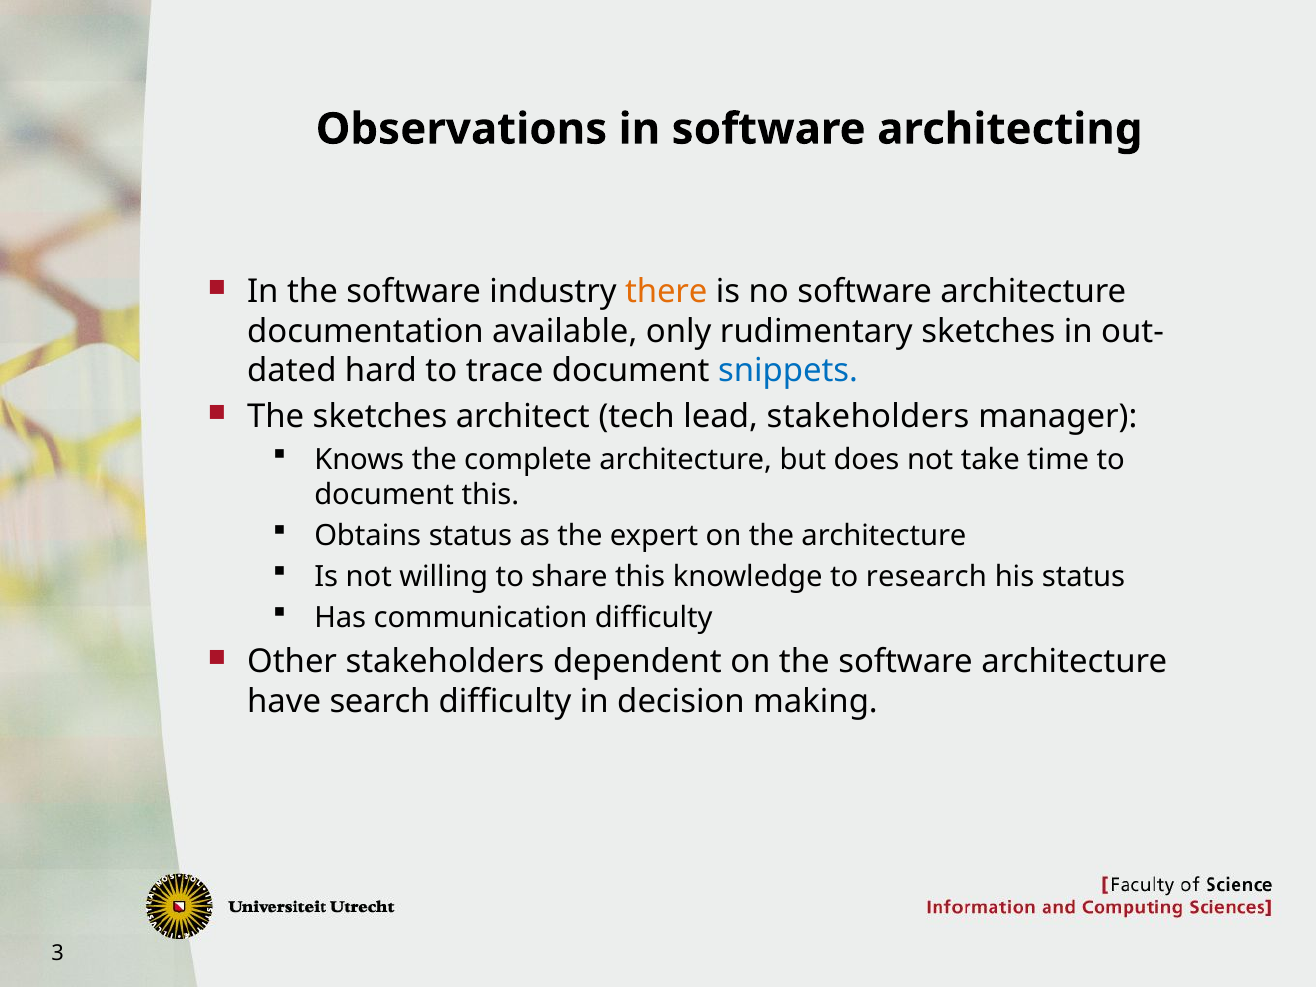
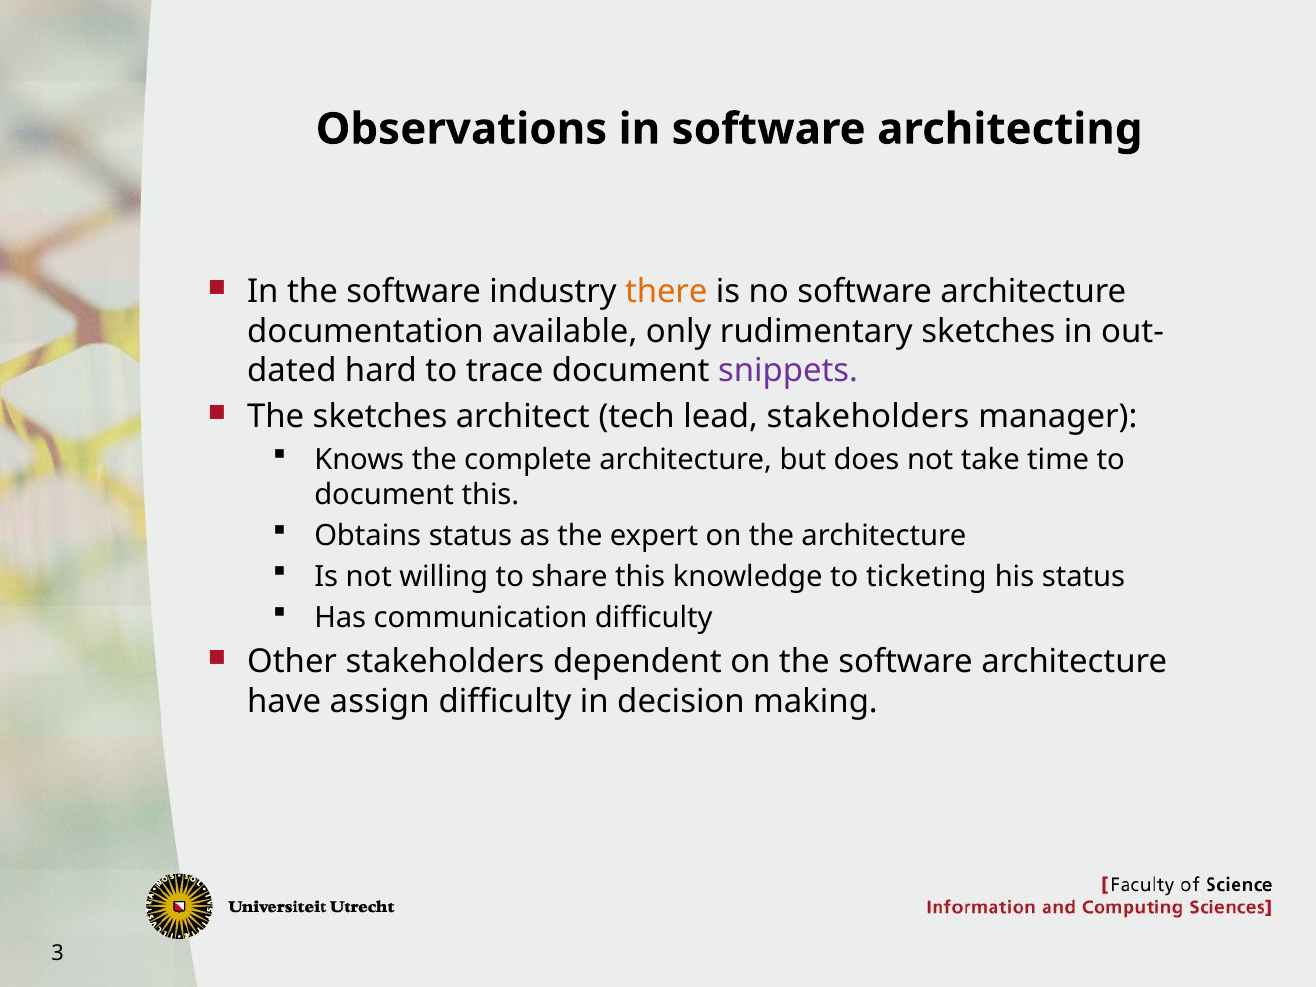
snippets colour: blue -> purple
research: research -> ticketing
search: search -> assign
